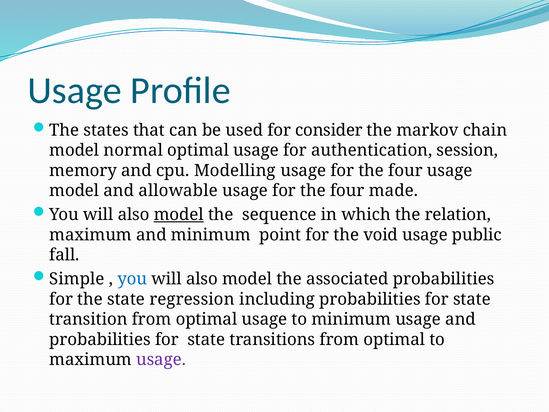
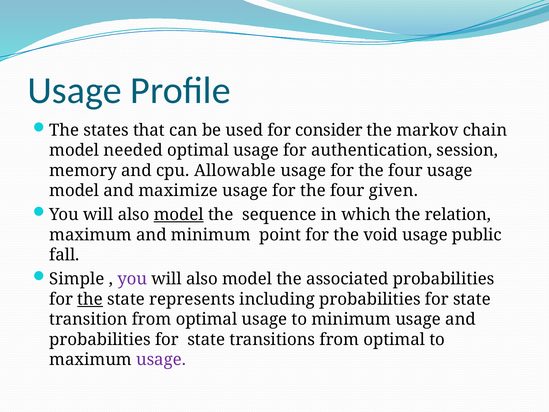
normal: normal -> needed
Modelling: Modelling -> Allowable
allowable: allowable -> maximize
made: made -> given
you at (132, 279) colour: blue -> purple
the at (90, 299) underline: none -> present
regression: regression -> represents
